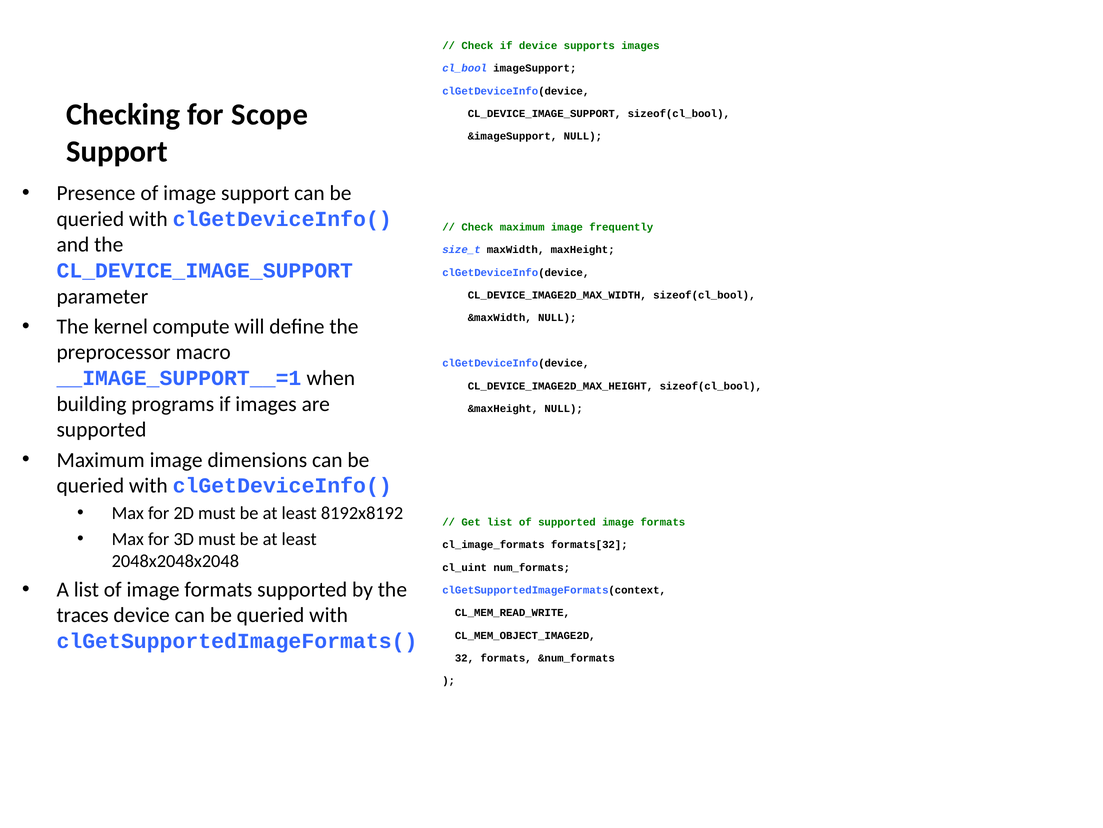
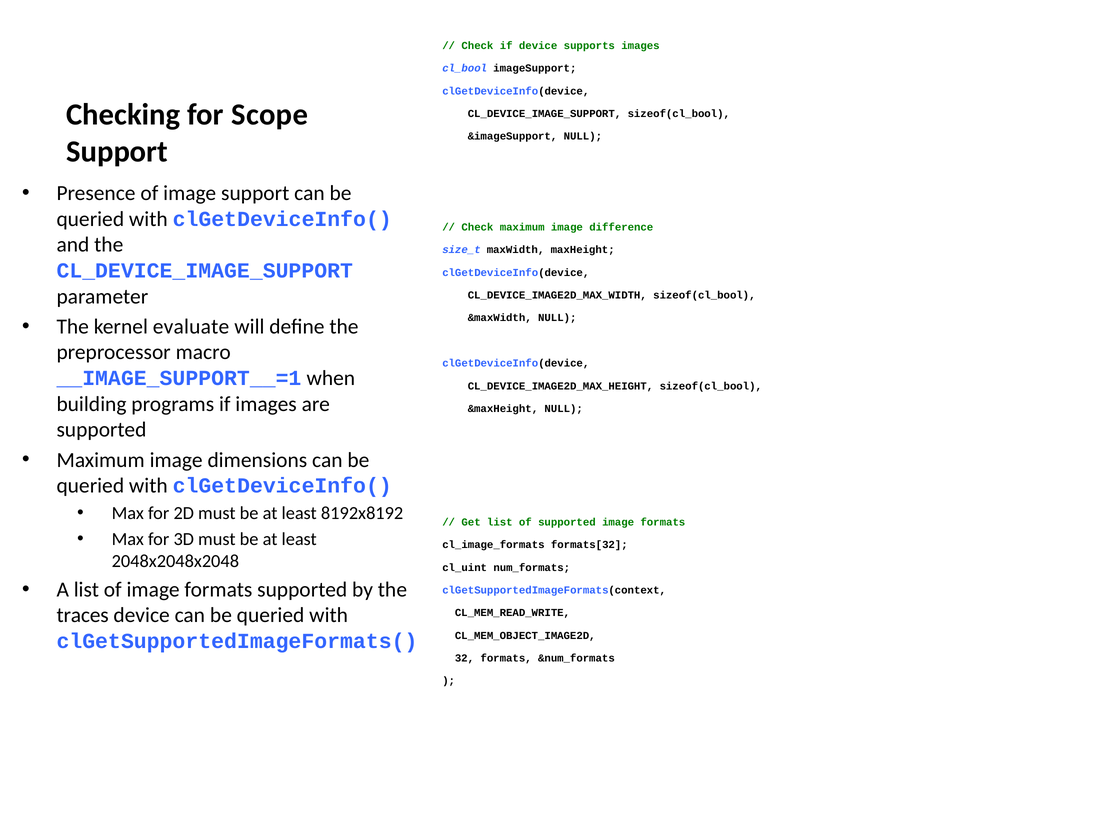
frequently: frequently -> difference
compute: compute -> evaluate
